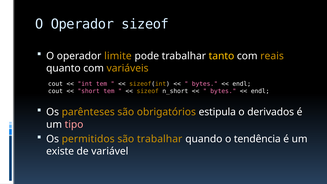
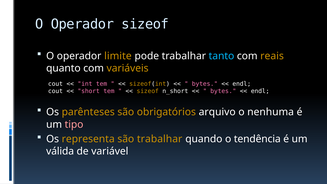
tanto colour: yellow -> light blue
estipula: estipula -> arquivo
derivados: derivados -> nenhuma
permitidos: permitidos -> representa
existe: existe -> válida
